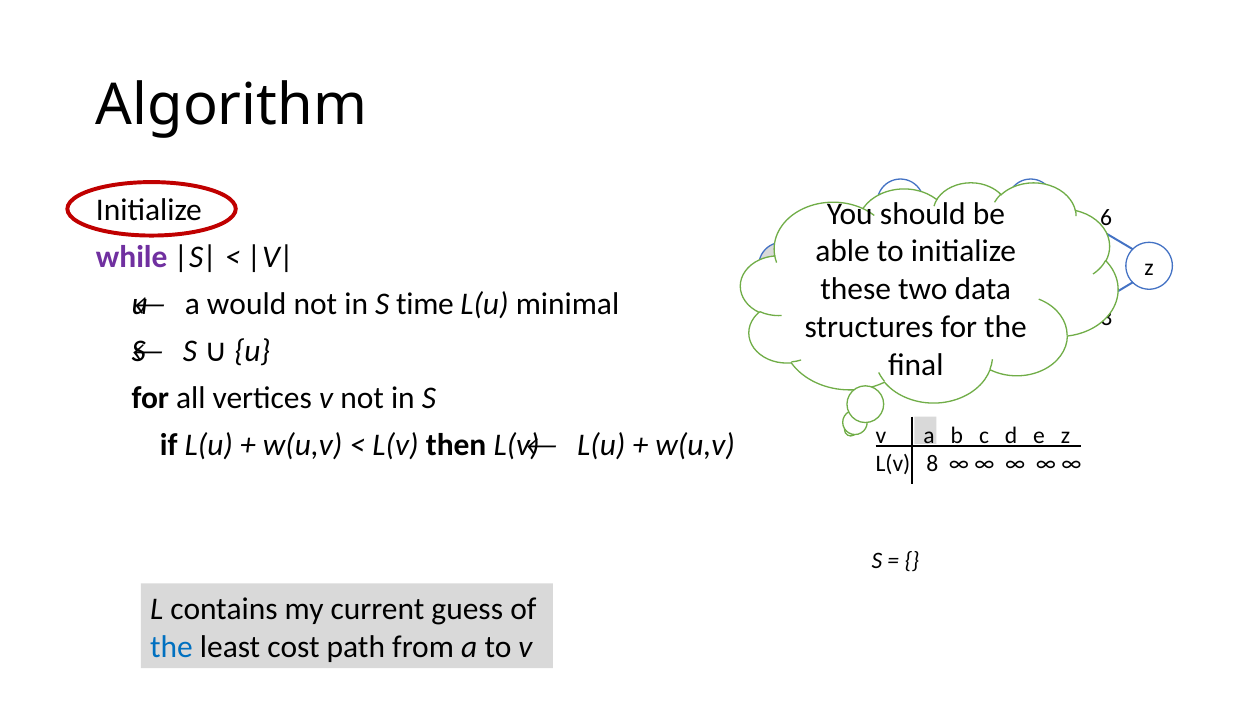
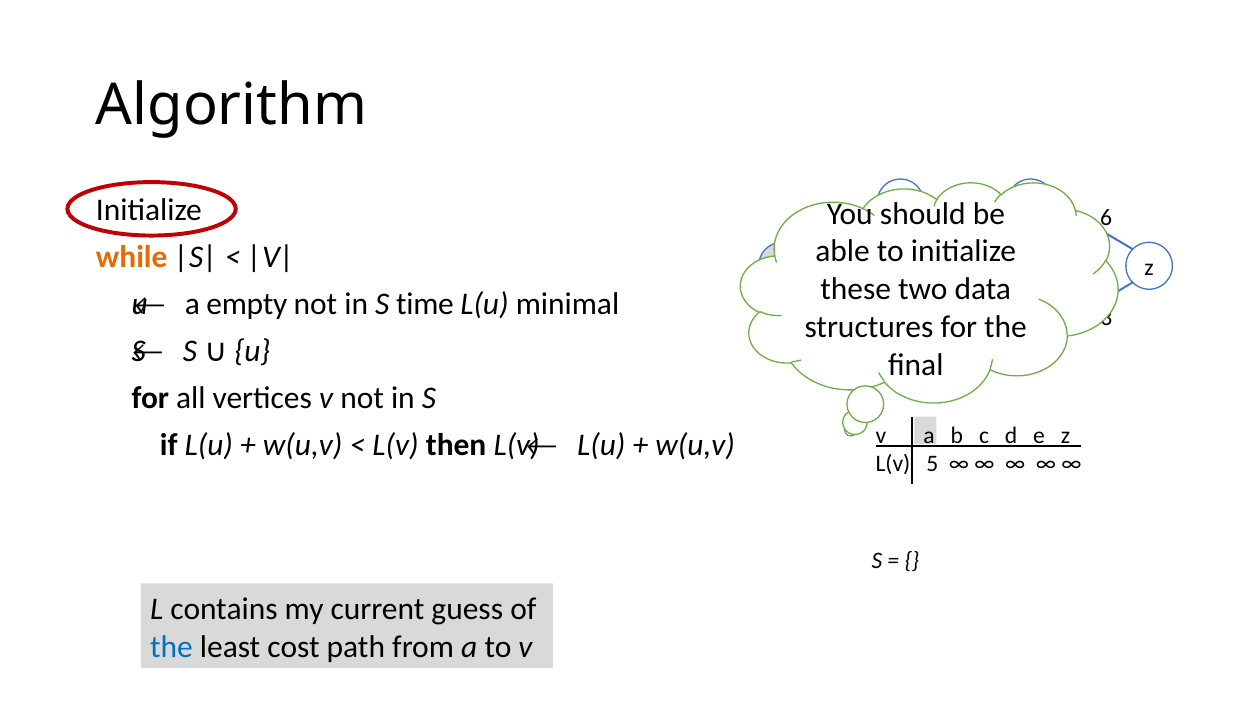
while colour: purple -> orange
would: would -> empty
L(v 8: 8 -> 5
